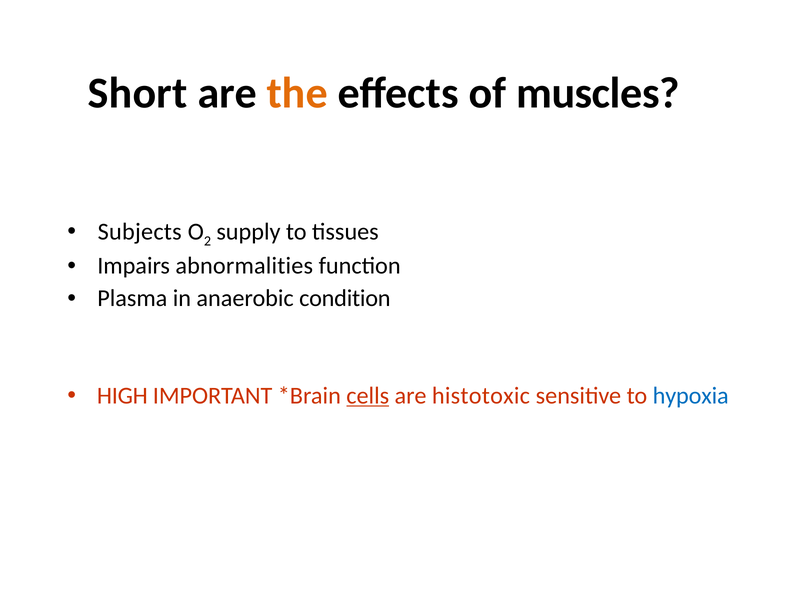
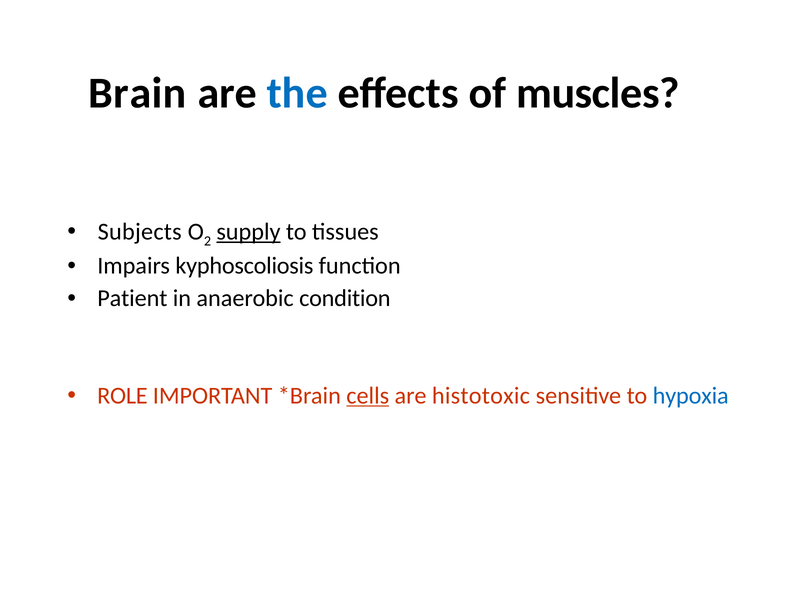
Short: Short -> Brain
the colour: orange -> blue
supply underline: none -> present
abnormalities: abnormalities -> kyphoscoliosis
Plasma: Plasma -> Patient
HIGH: HIGH -> ROLE
